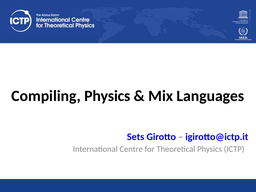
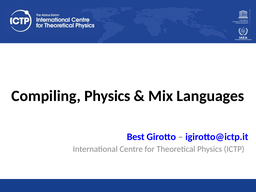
Sets: Sets -> Best
